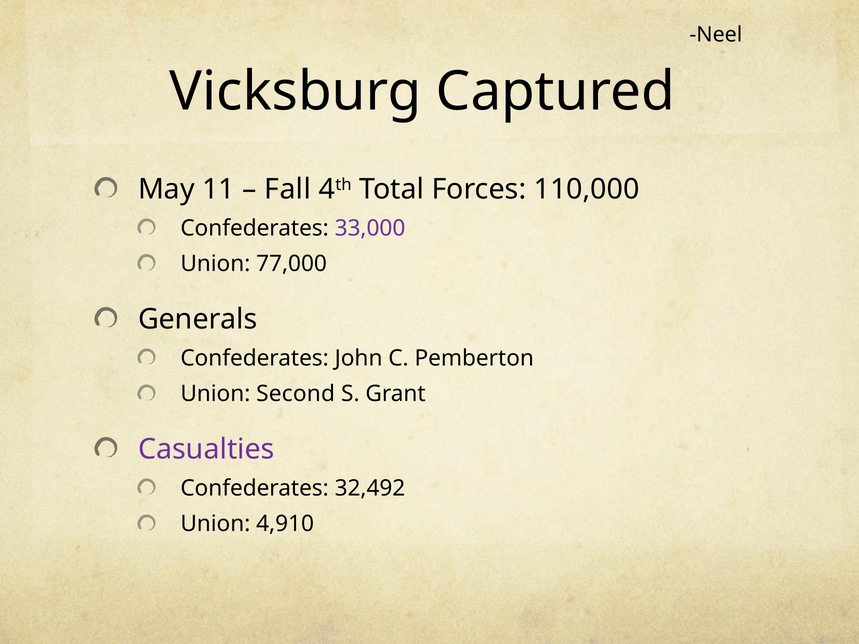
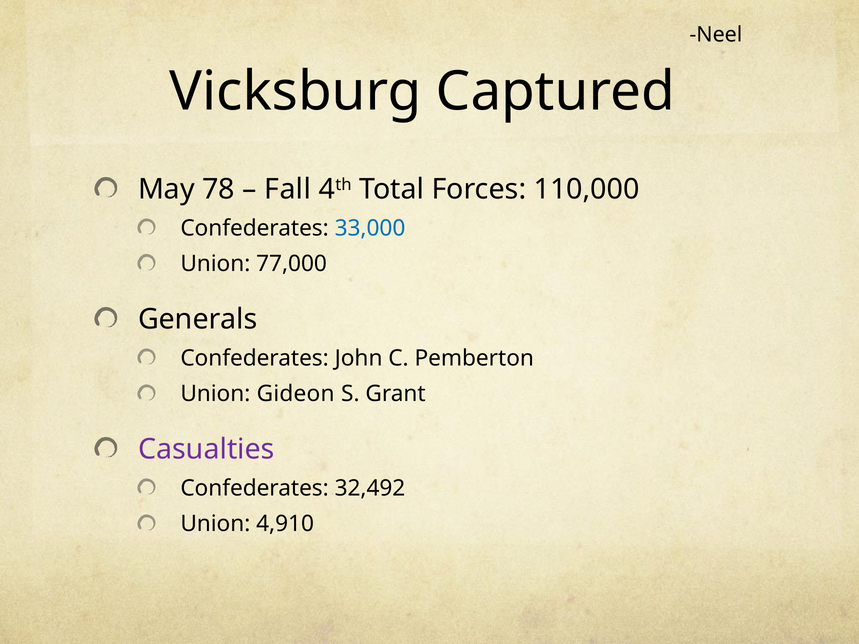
11: 11 -> 78
33,000 colour: purple -> blue
Second: Second -> Gideon
